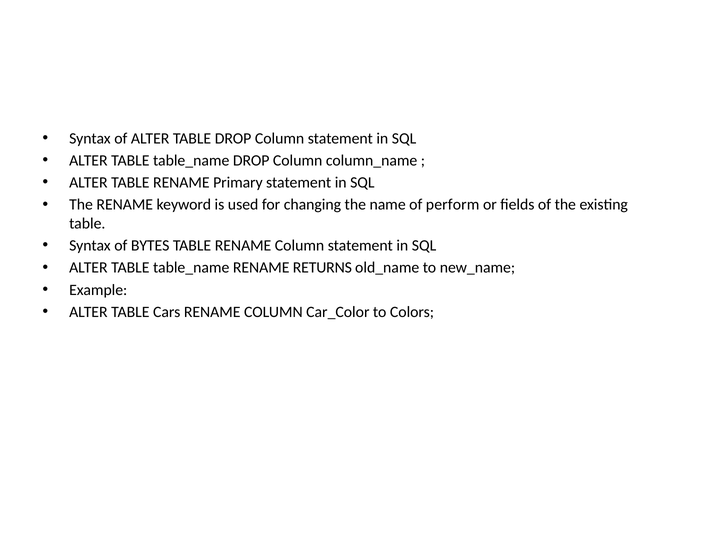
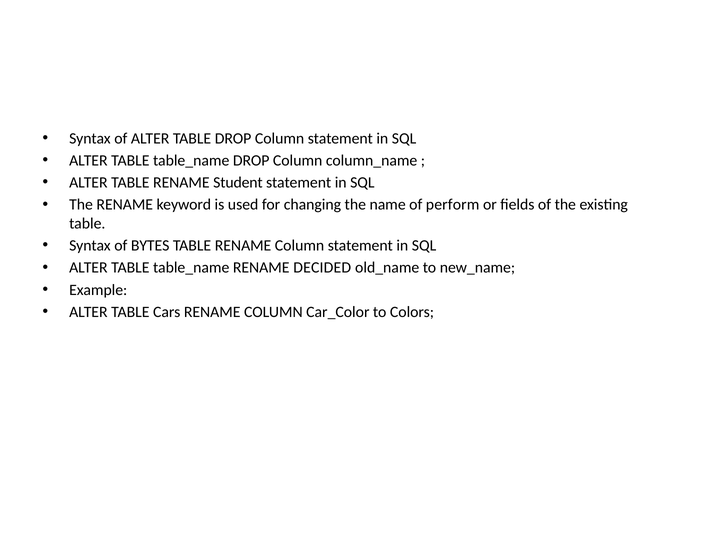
Primary: Primary -> Student
RETURNS: RETURNS -> DECIDED
